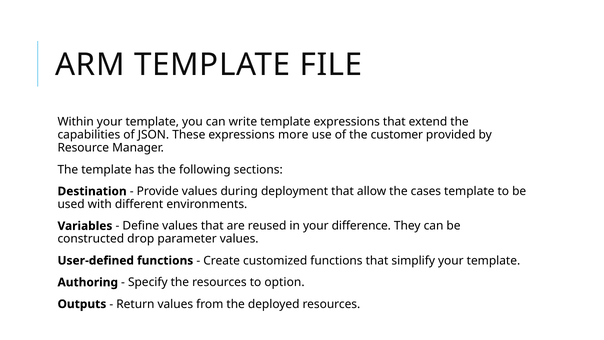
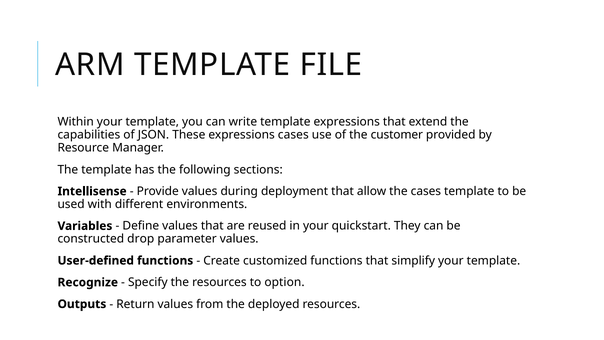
expressions more: more -> cases
Destination: Destination -> Intellisense
difference: difference -> quickstart
Authoring: Authoring -> Recognize
